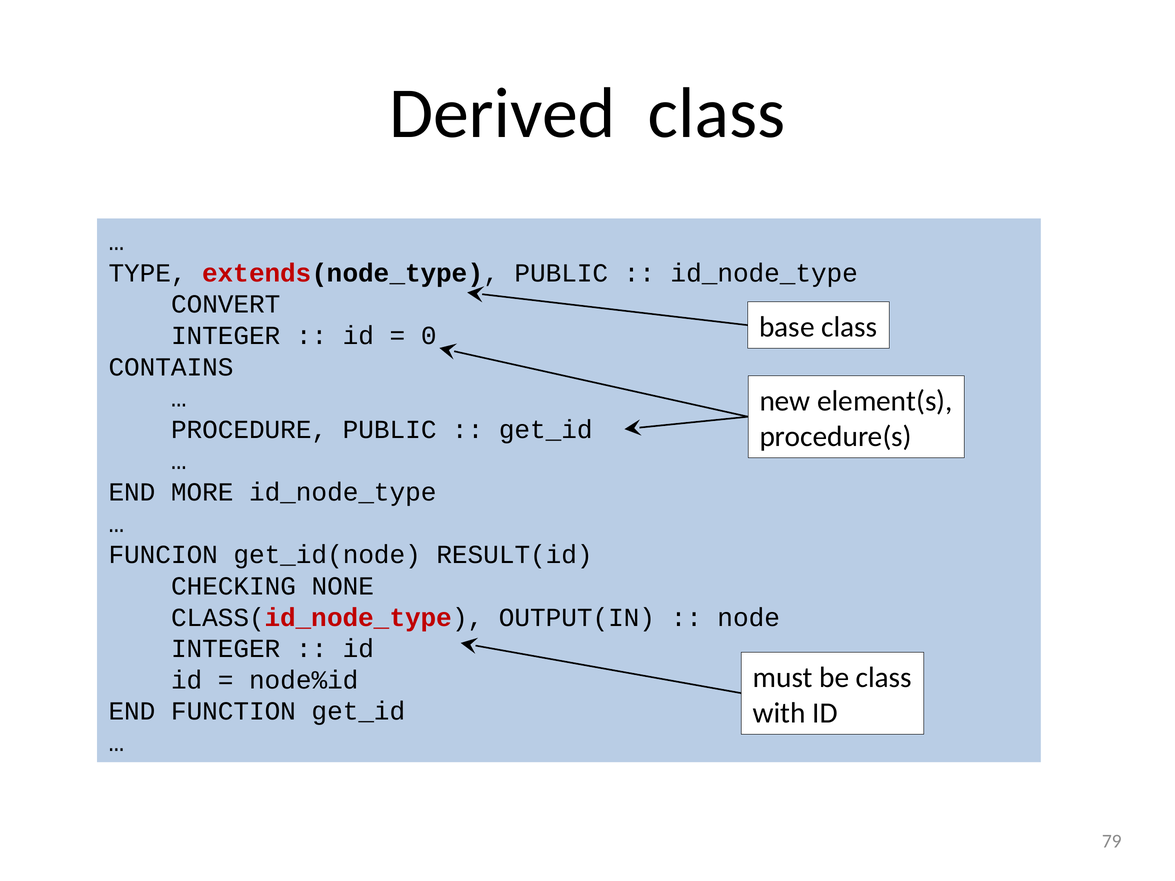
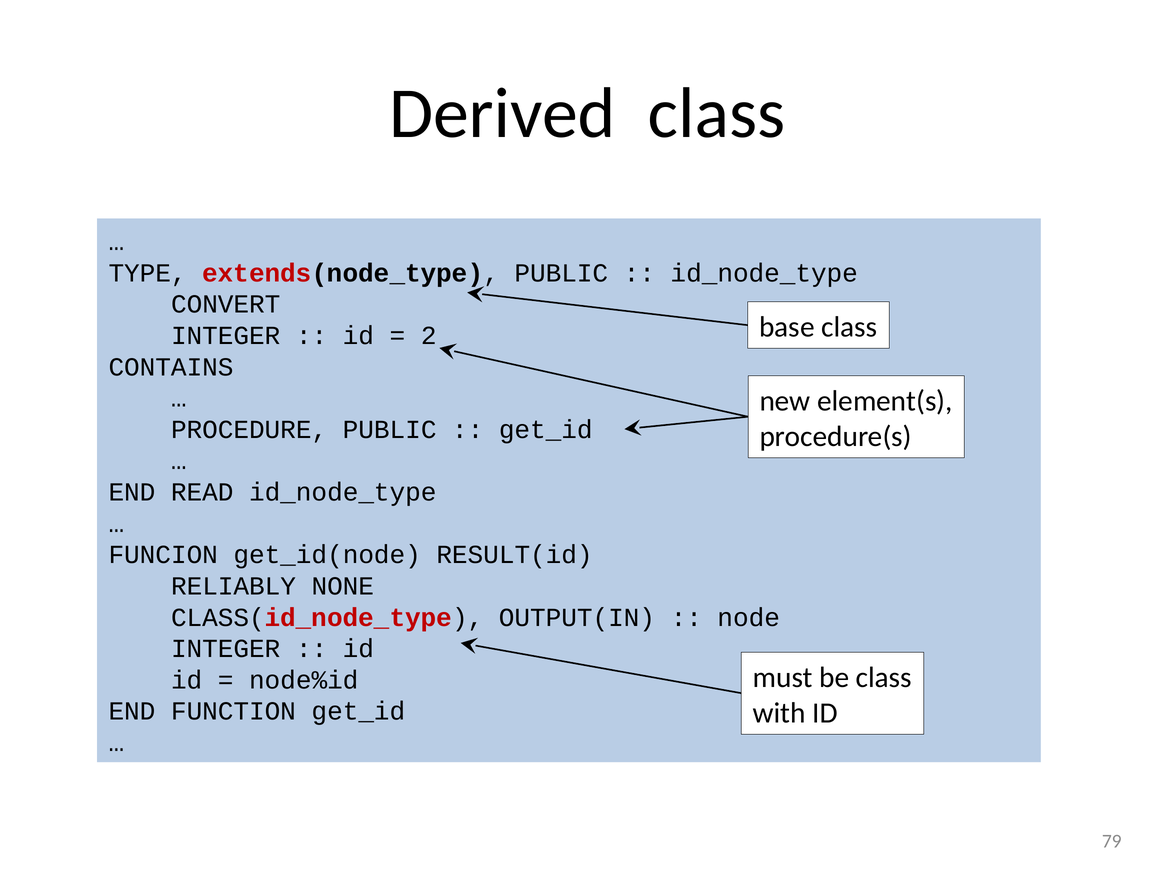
0: 0 -> 2
MORE: MORE -> READ
CHECKING: CHECKING -> RELIABLY
